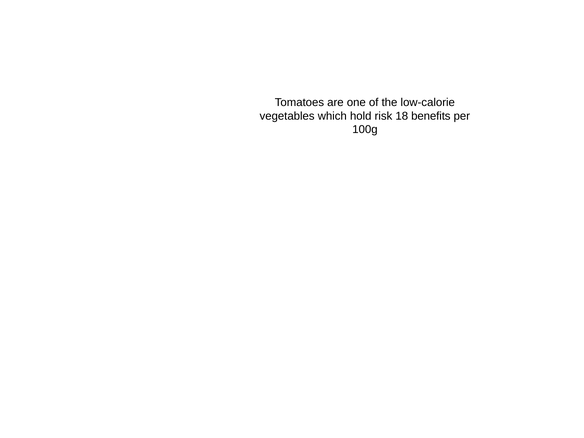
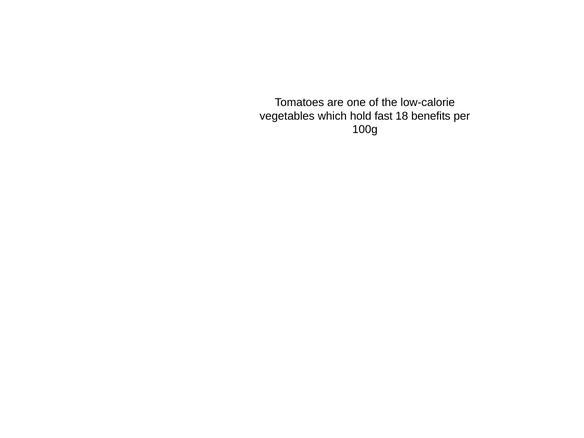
risk: risk -> fast
